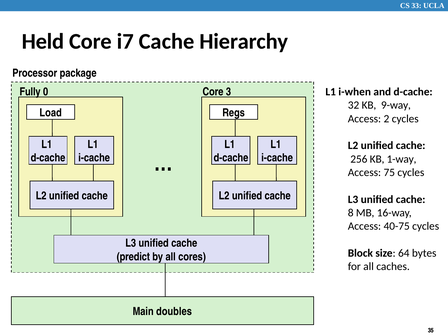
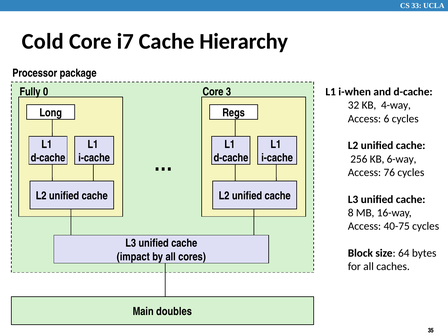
Held: Held -> Cold
9-way: 9-way -> 4-way
Load: Load -> Long
2: 2 -> 6
1-way: 1-way -> 6-way
75: 75 -> 76
predict: predict -> impact
